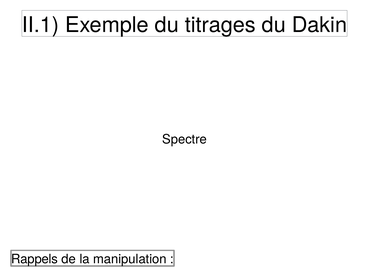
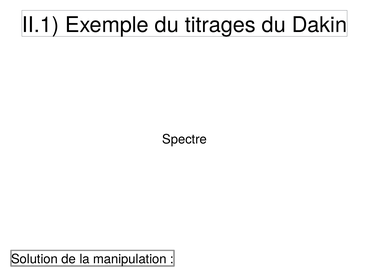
Rappels: Rappels -> Solution
